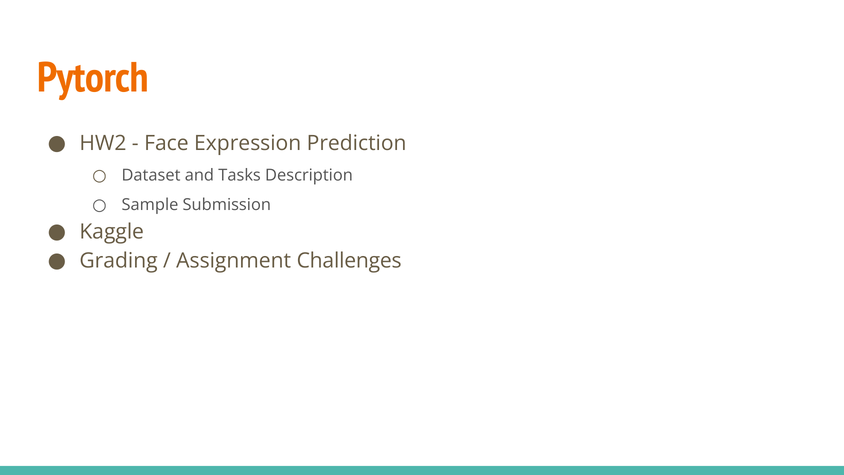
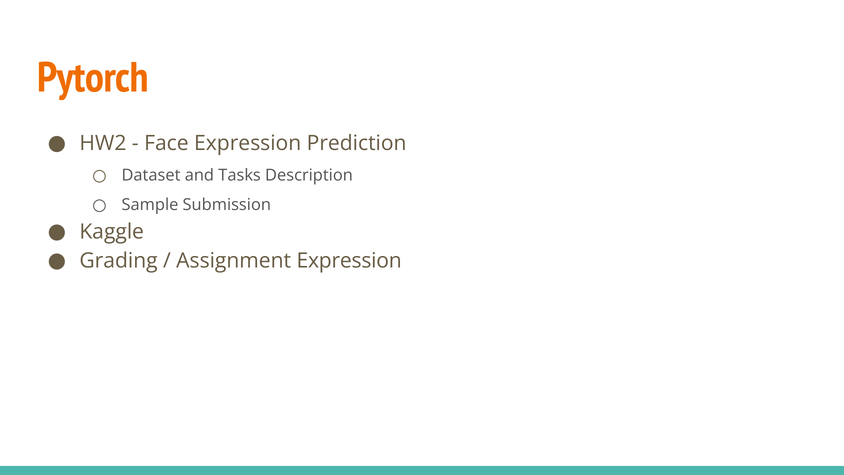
Assignment Challenges: Challenges -> Expression
